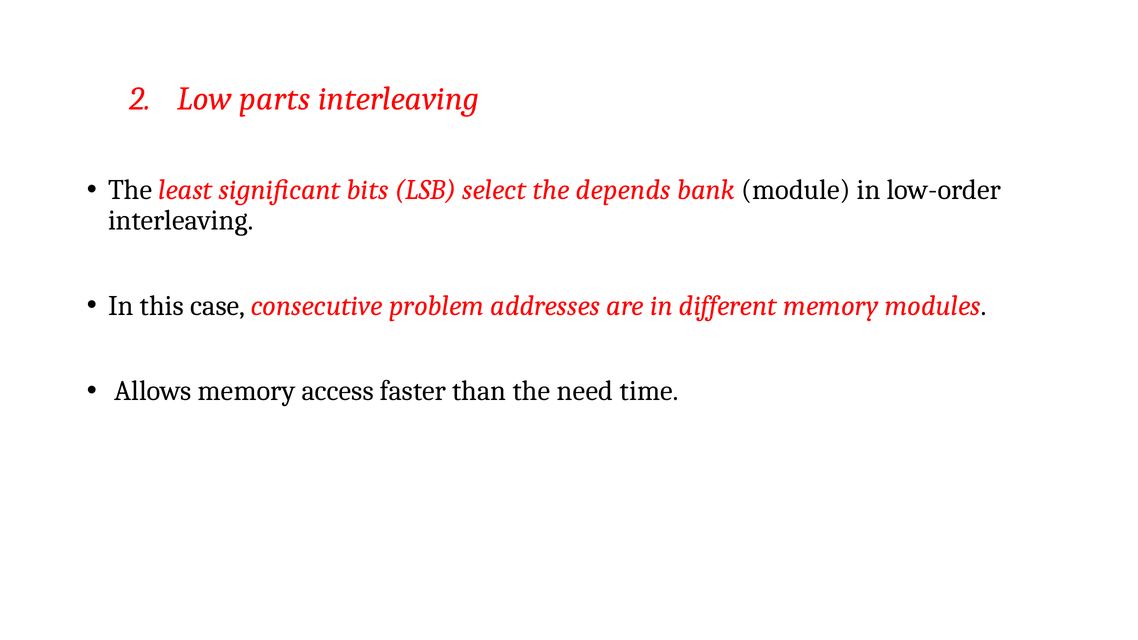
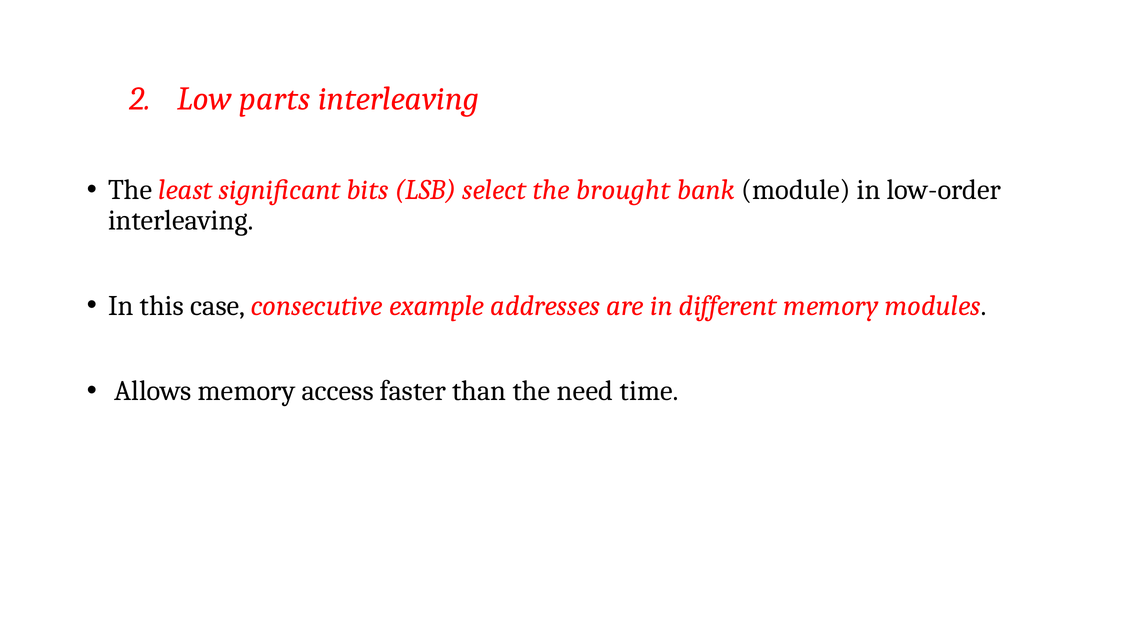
depends: depends -> brought
problem: problem -> example
